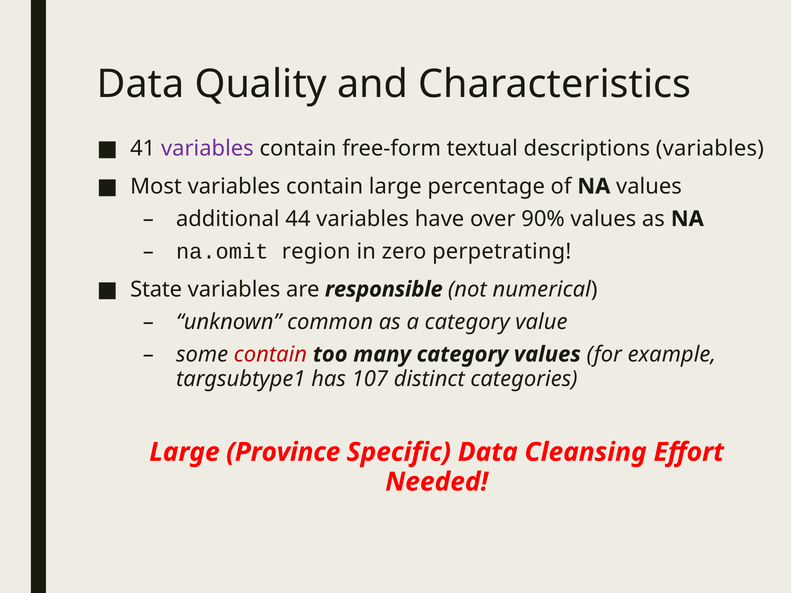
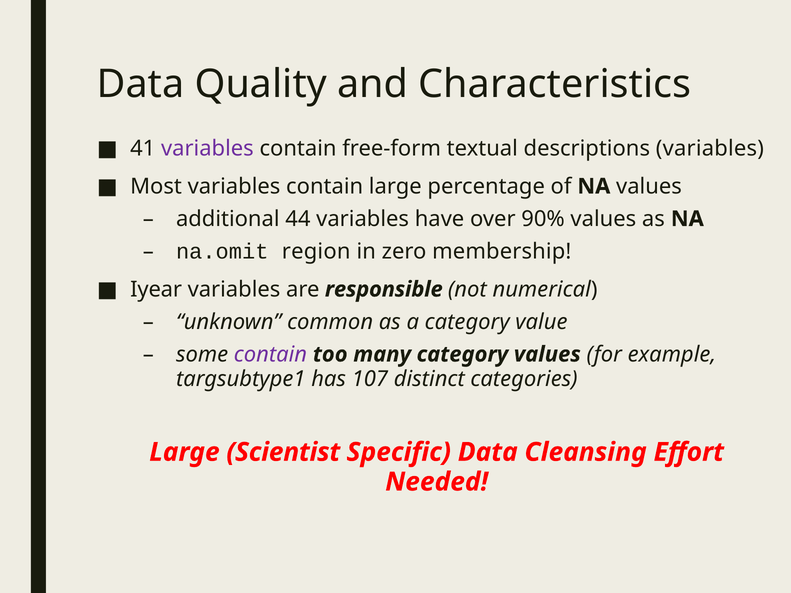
perpetrating: perpetrating -> membership
State: State -> Iyear
contain at (270, 354) colour: red -> purple
Province: Province -> Scientist
